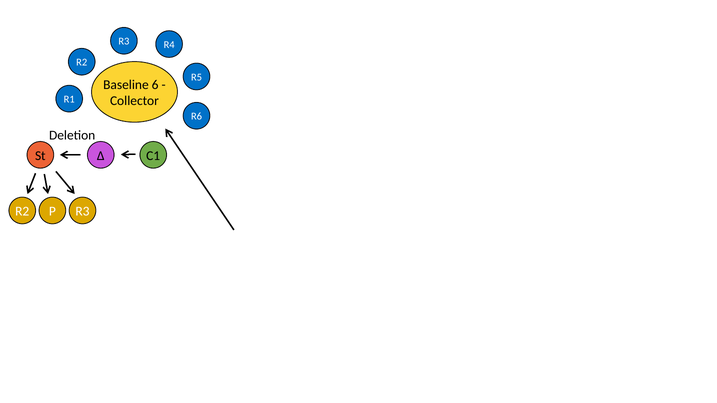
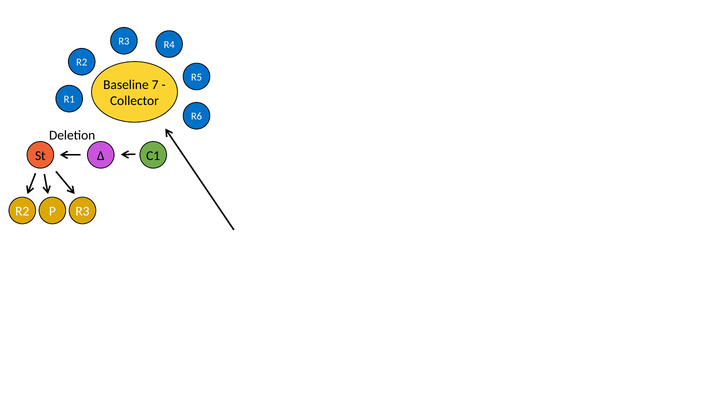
6: 6 -> 7
